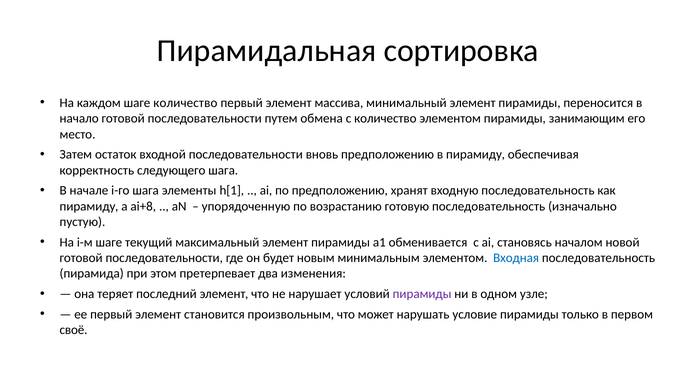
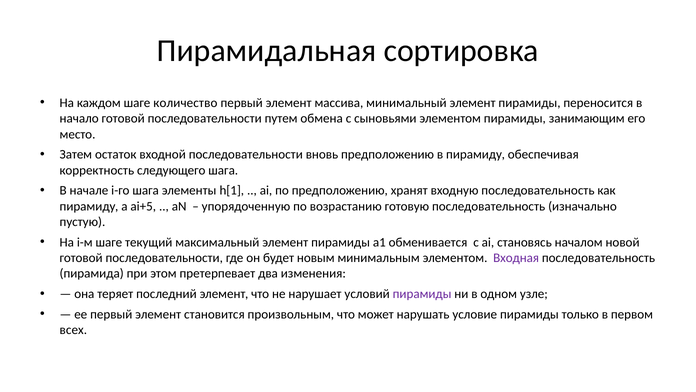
с количество: количество -> сыновьями
ai+8: ai+8 -> ai+5
Входная colour: blue -> purple
своё: своё -> всех
